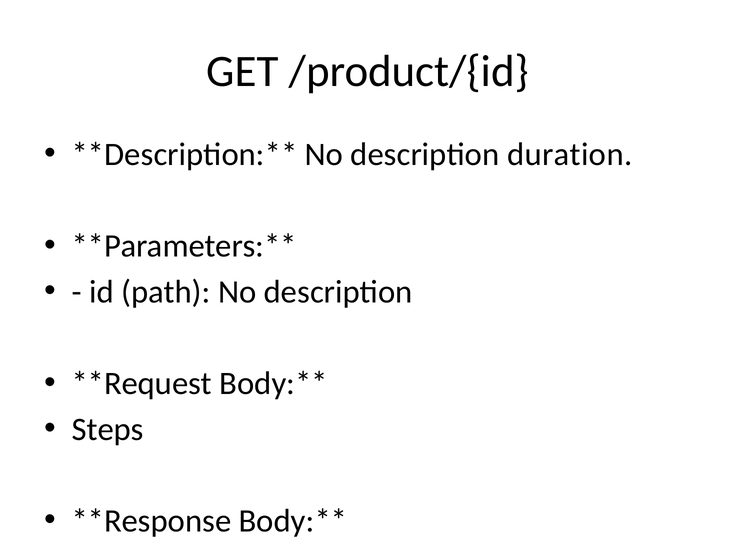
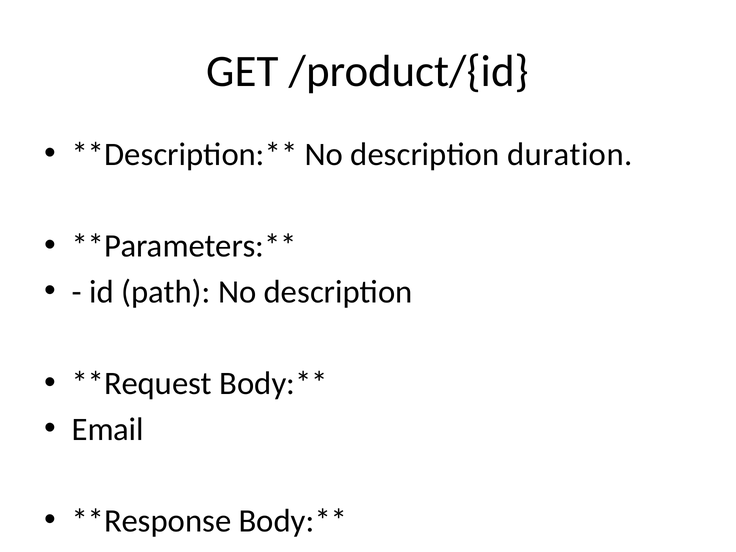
Steps: Steps -> Email
